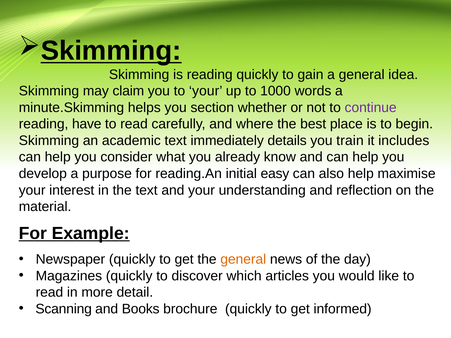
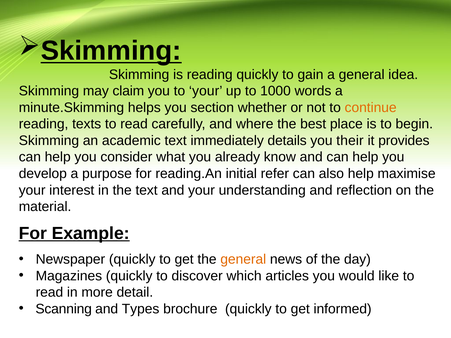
continue colour: purple -> orange
have: have -> texts
train: train -> their
includes: includes -> provides
easy: easy -> refer
Books: Books -> Types
